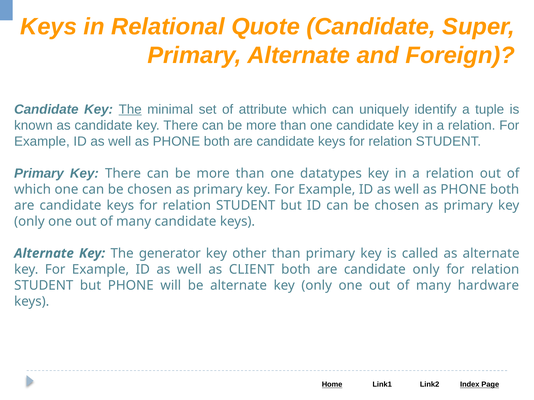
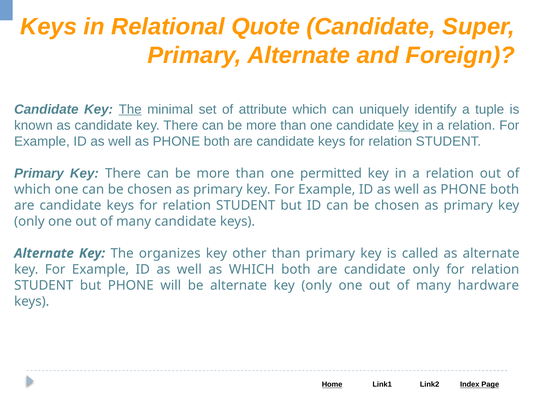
key at (408, 125) underline: none -> present
datatypes: datatypes -> permitted
generator: generator -> organizes
as CLIENT: CLIENT -> WHICH
